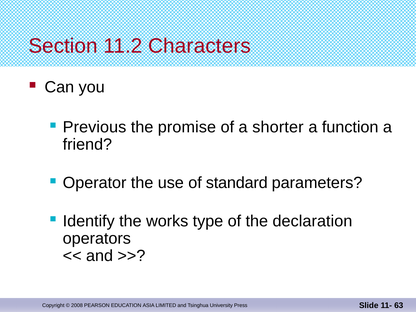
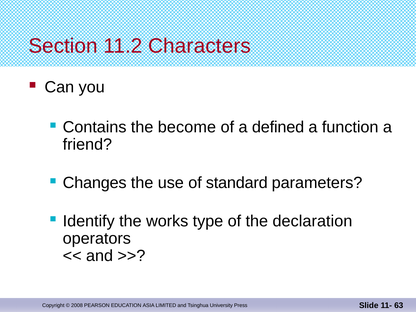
Previous: Previous -> Contains
promise: promise -> become
shorter: shorter -> defined
Operator: Operator -> Changes
